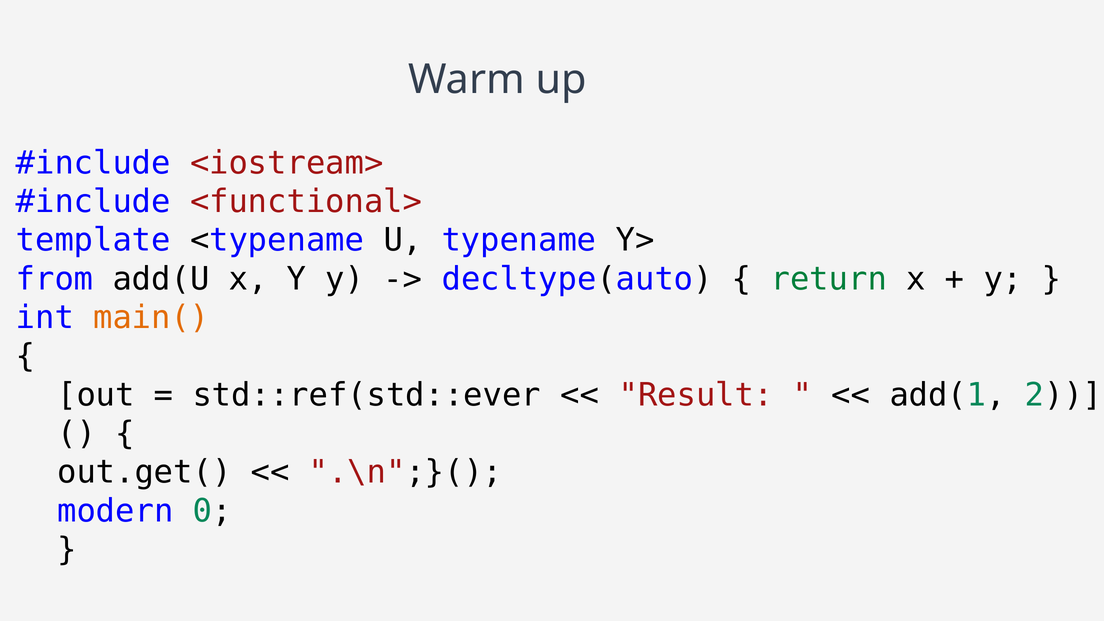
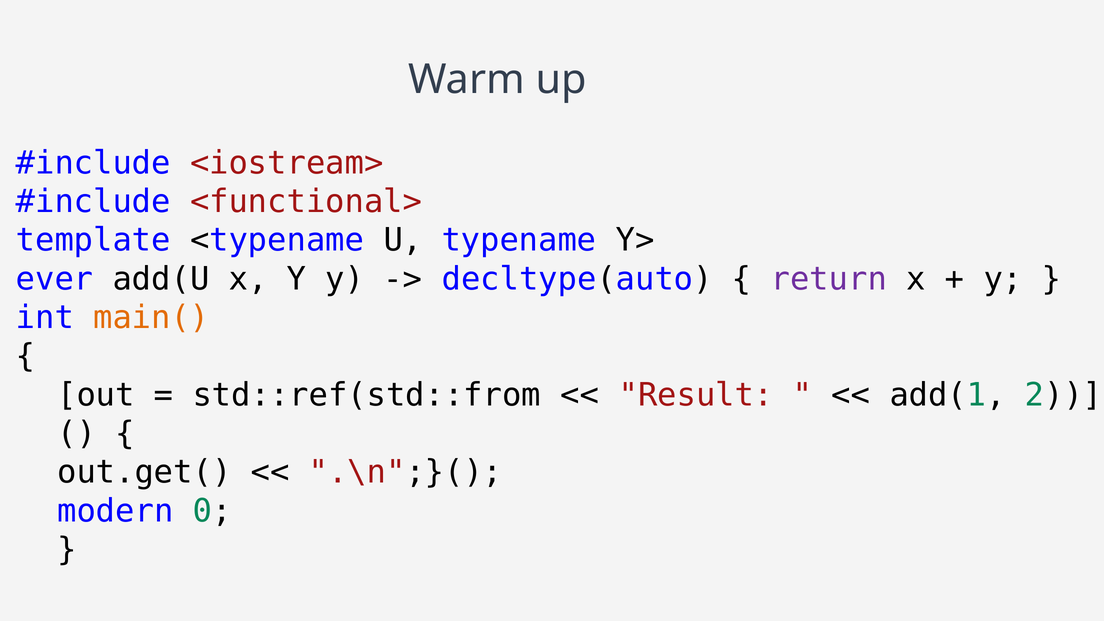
from: from -> ever
return colour: green -> purple
std::ref(std::ever: std::ref(std::ever -> std::ref(std::from
